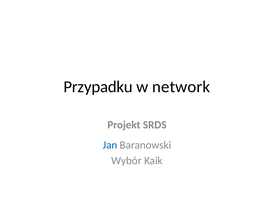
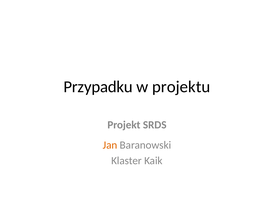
network: network -> projektu
Jan colour: blue -> orange
Wybór: Wybór -> Klaster
